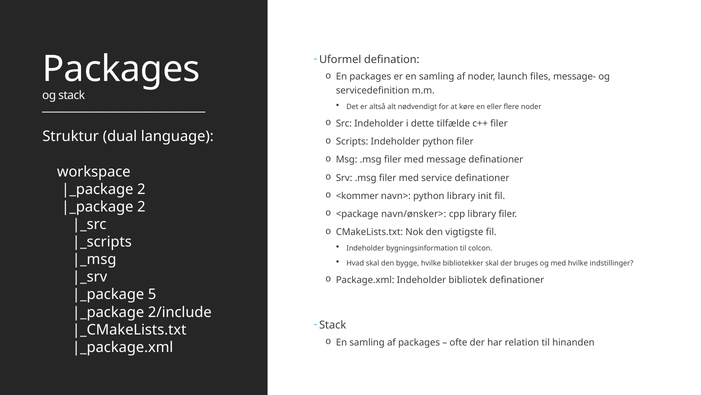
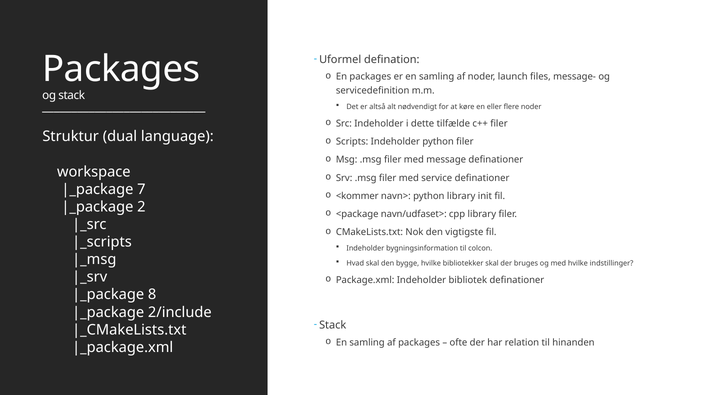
2 at (141, 189): 2 -> 7
navn/ønsker>: navn/ønsker> -> navn/udfaset>
5: 5 -> 8
